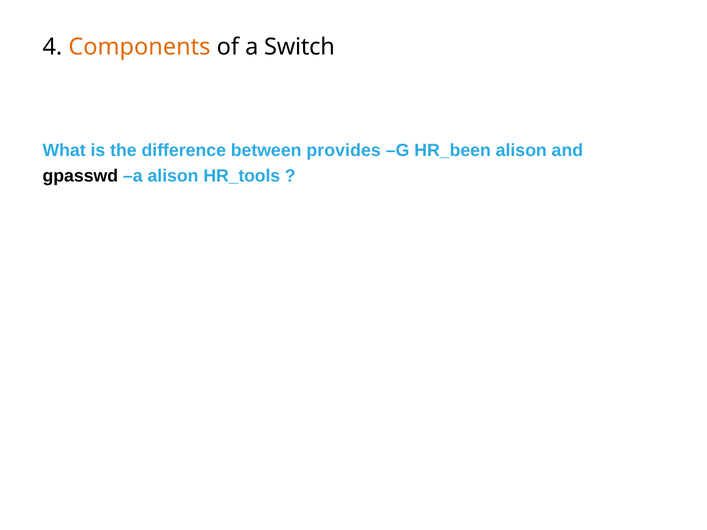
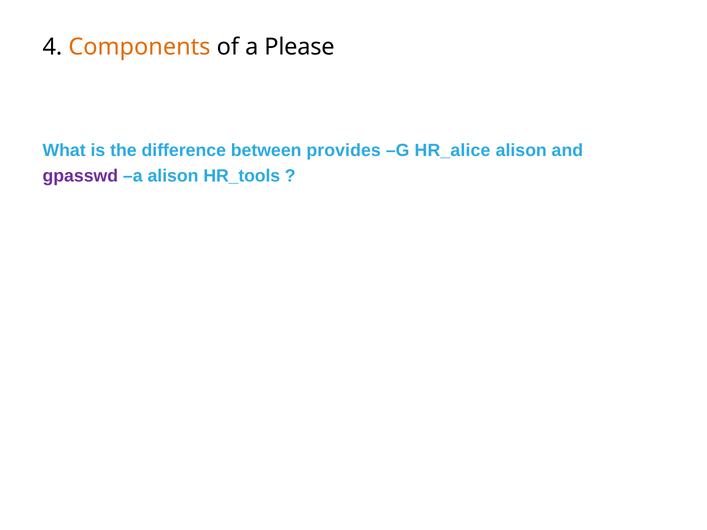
Switch: Switch -> Please
HR_been: HR_been -> HR_alice
gpasswd colour: black -> purple
